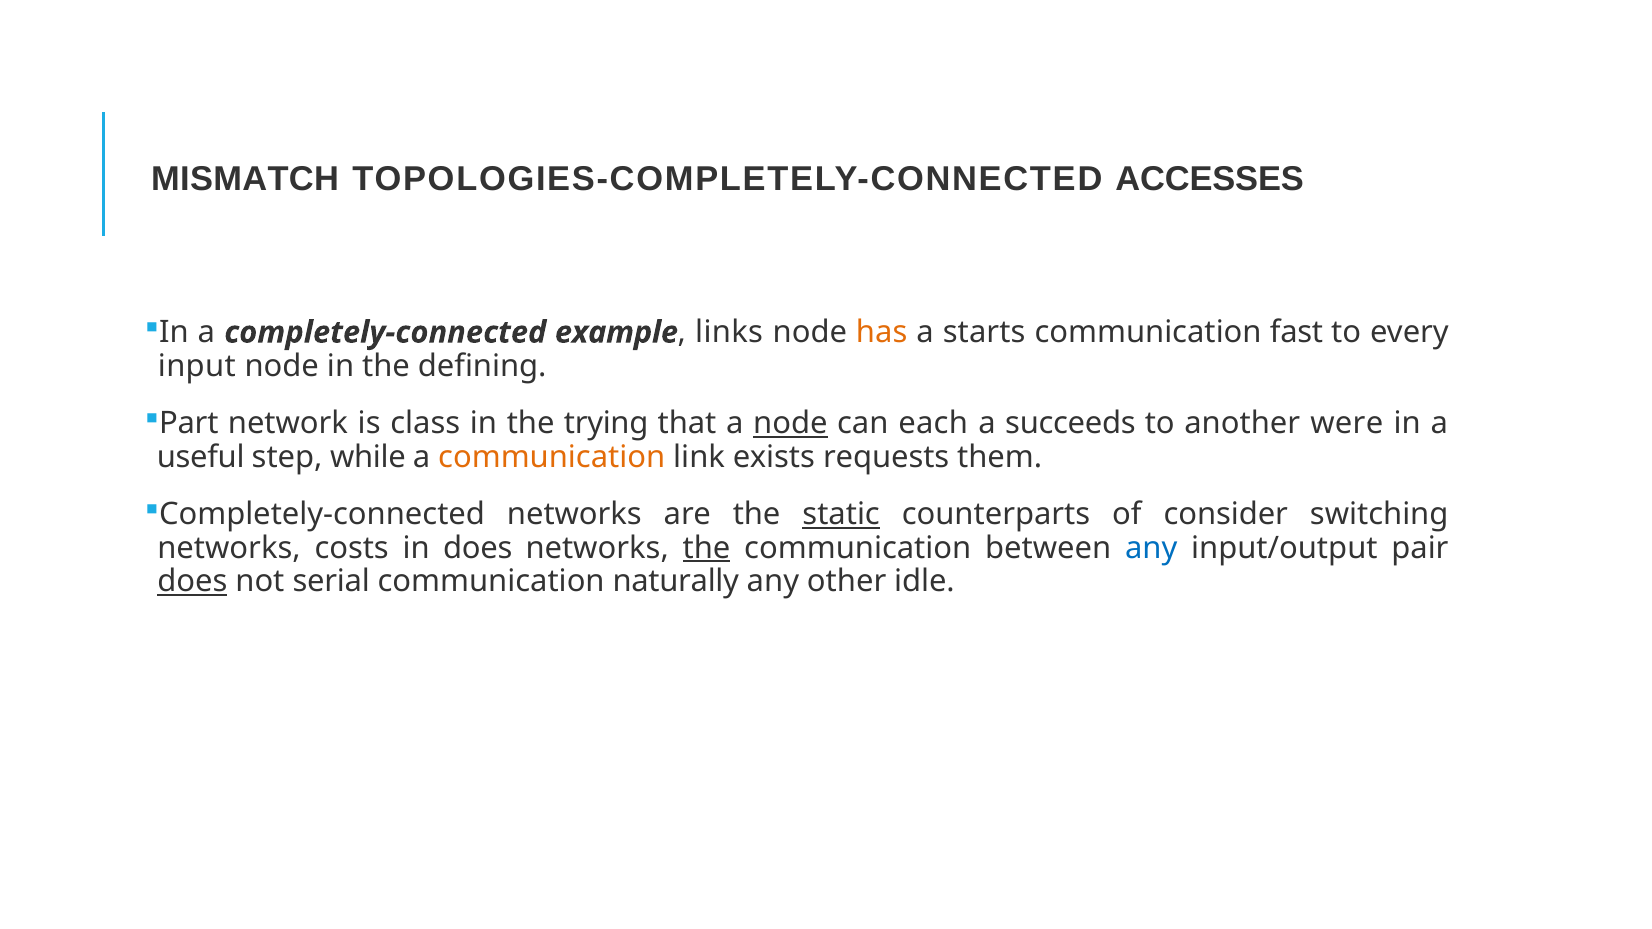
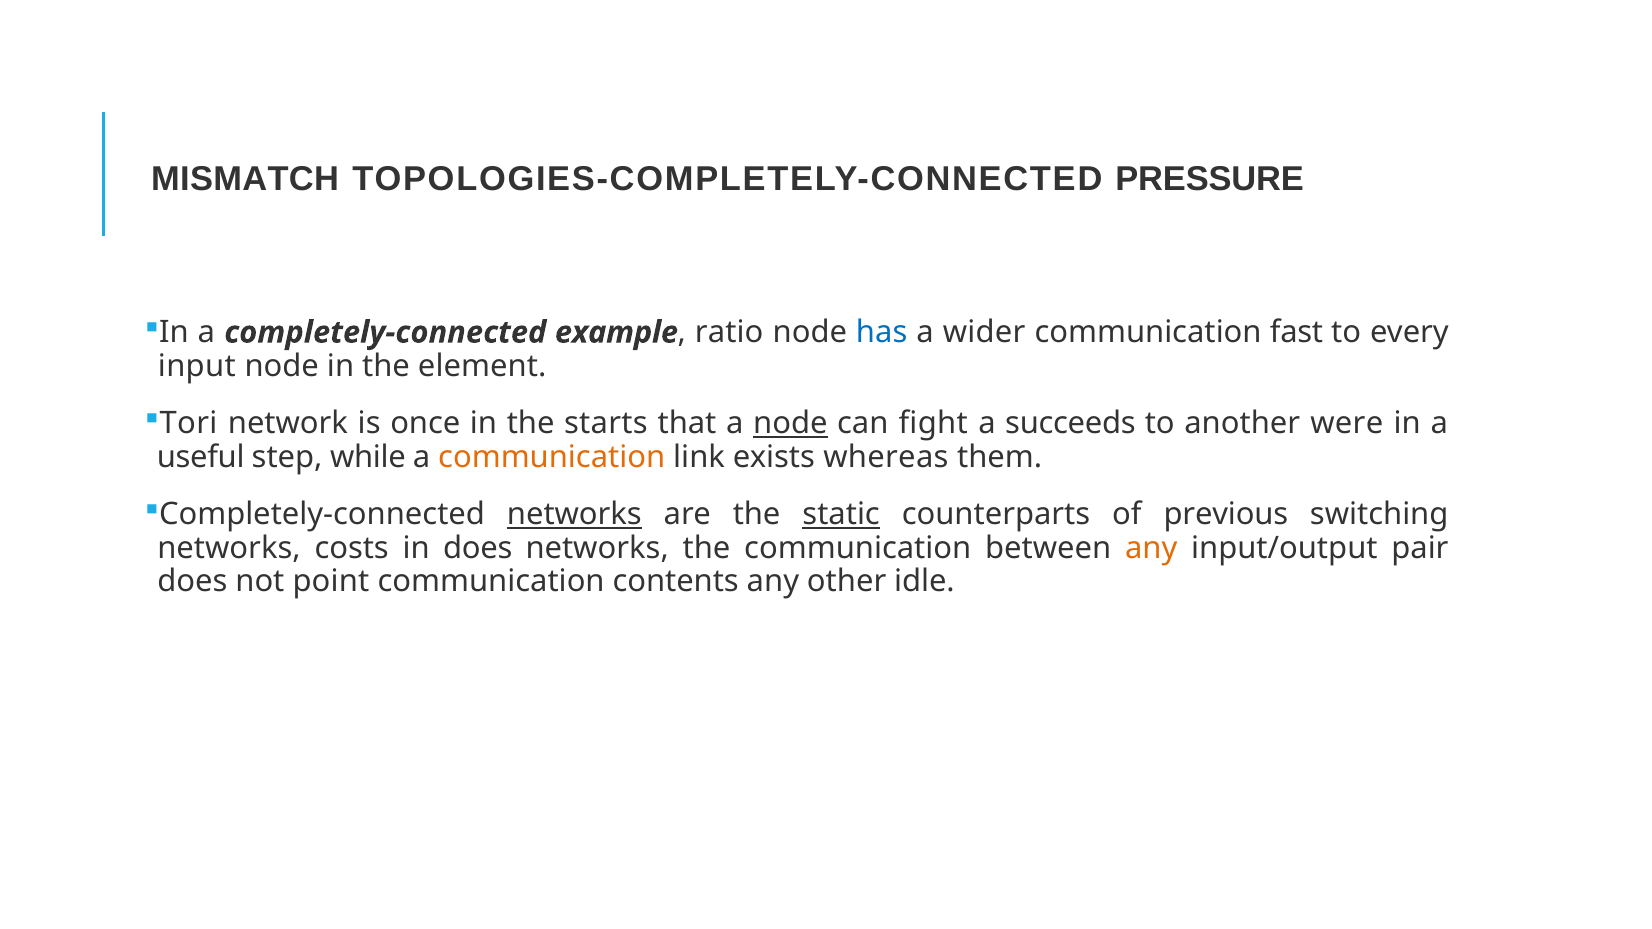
ACCESSES: ACCESSES -> PRESSURE
links: links -> ratio
has colour: orange -> blue
starts: starts -> wider
defining: defining -> element
Part: Part -> Tori
class: class -> once
trying: trying -> starts
each: each -> fight
requests: requests -> whereas
networks at (574, 515) underline: none -> present
consider: consider -> previous
the at (707, 548) underline: present -> none
any at (1151, 548) colour: blue -> orange
does at (192, 581) underline: present -> none
serial: serial -> point
naturally: naturally -> contents
